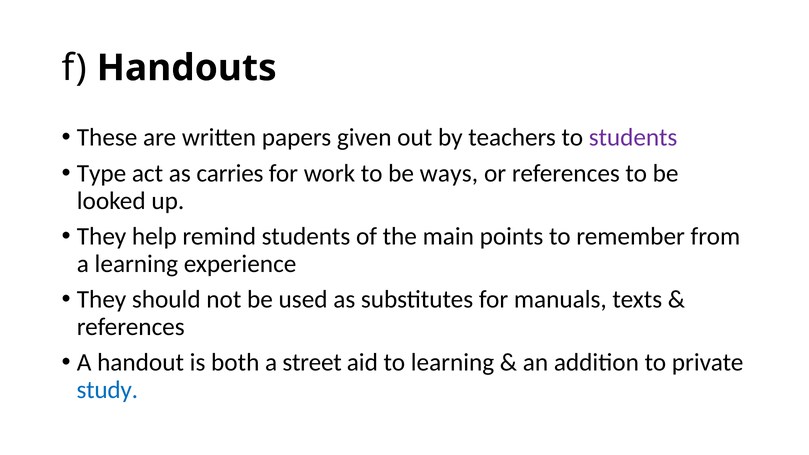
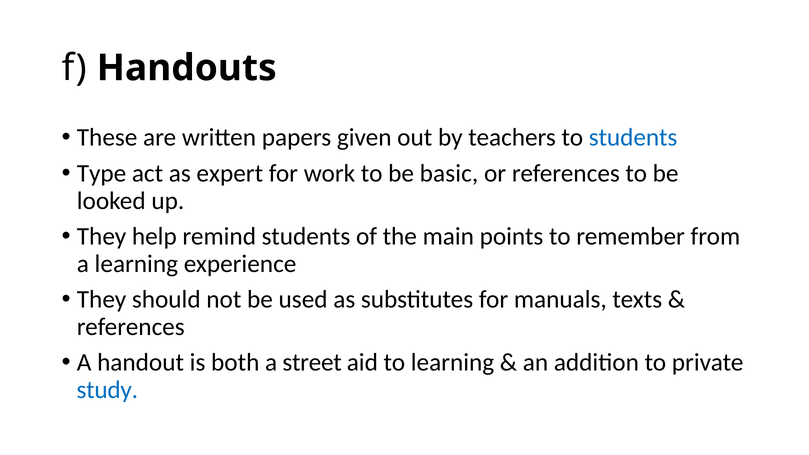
students at (633, 138) colour: purple -> blue
carries: carries -> expert
ways: ways -> basic
